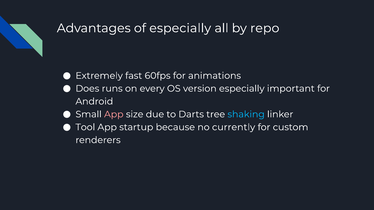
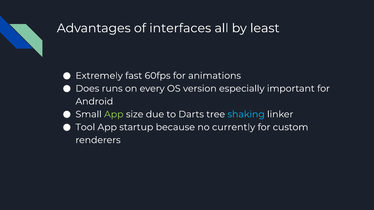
of especially: especially -> interfaces
repo: repo -> least
App at (114, 114) colour: pink -> light green
